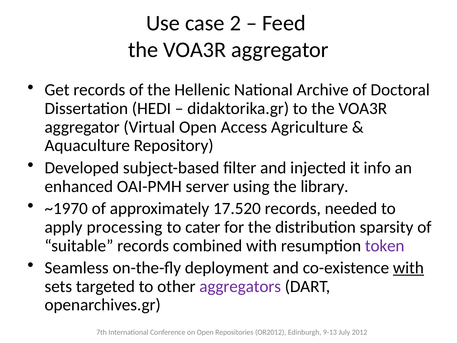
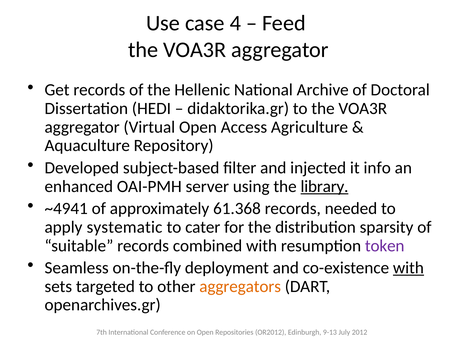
2: 2 -> 4
library underline: none -> present
~1970: ~1970 -> ~4941
17.520: 17.520 -> 61.368
processing: processing -> systematic
aggregators colour: purple -> orange
